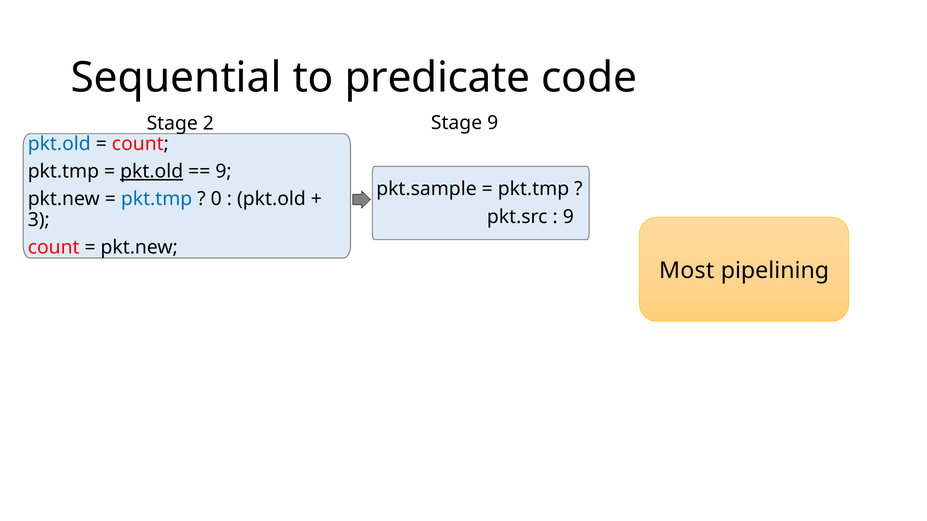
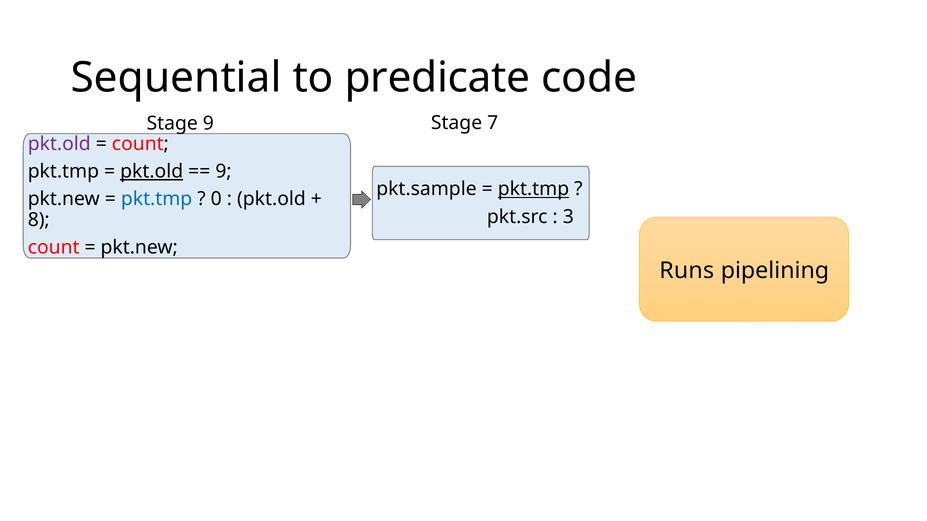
Stage 9: 9 -> 7
Stage 2: 2 -> 9
pkt.old at (59, 144) colour: blue -> purple
pkt.tmp at (533, 189) underline: none -> present
9 at (568, 217): 9 -> 3
3: 3 -> 8
Most: Most -> Runs
